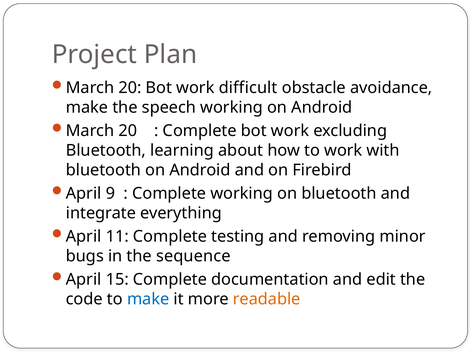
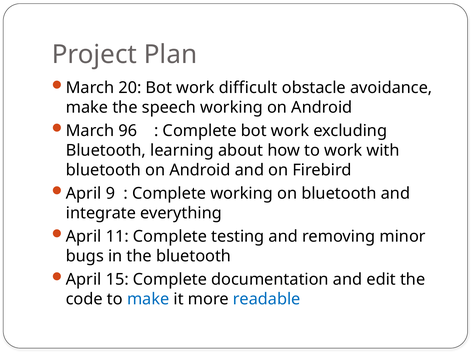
20 at (128, 131): 20 -> 96
the sequence: sequence -> bluetooth
readable colour: orange -> blue
